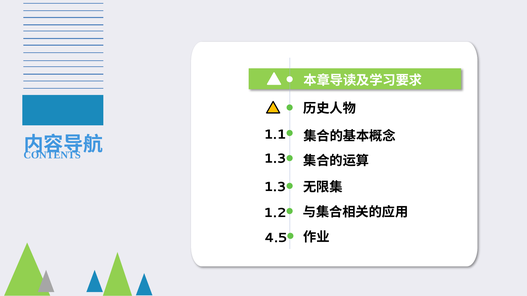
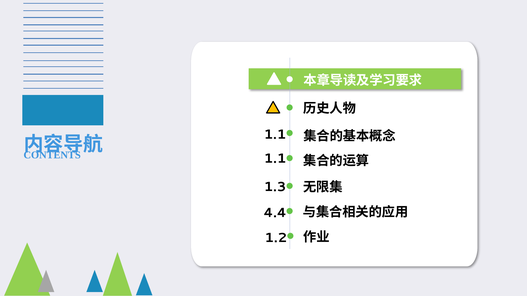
1.3 at (275, 159): 1.3 -> 1.1
1.2: 1.2 -> 4.4
4.5: 4.5 -> 1.2
